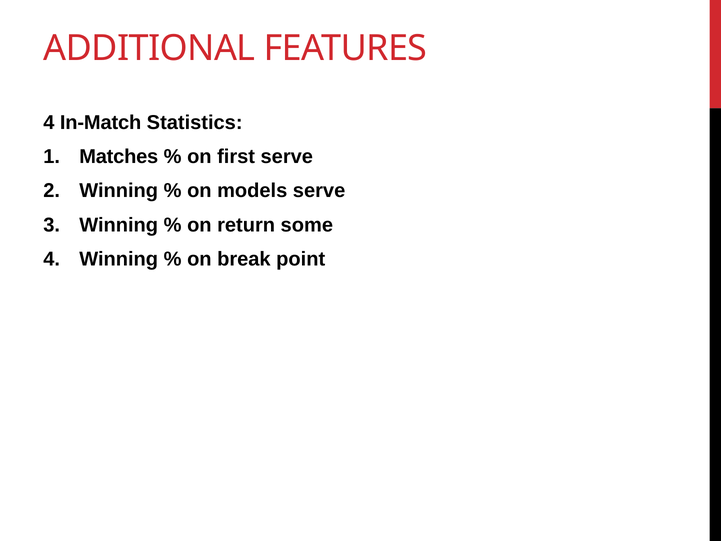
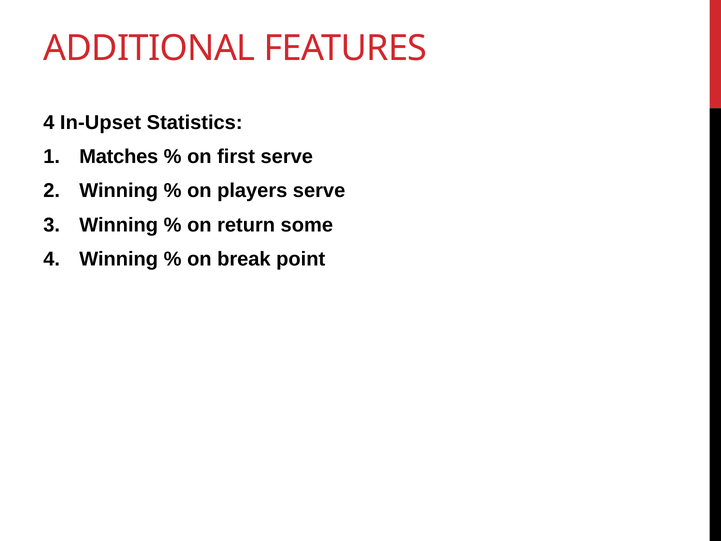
In-Match: In-Match -> In-Upset
models: models -> players
